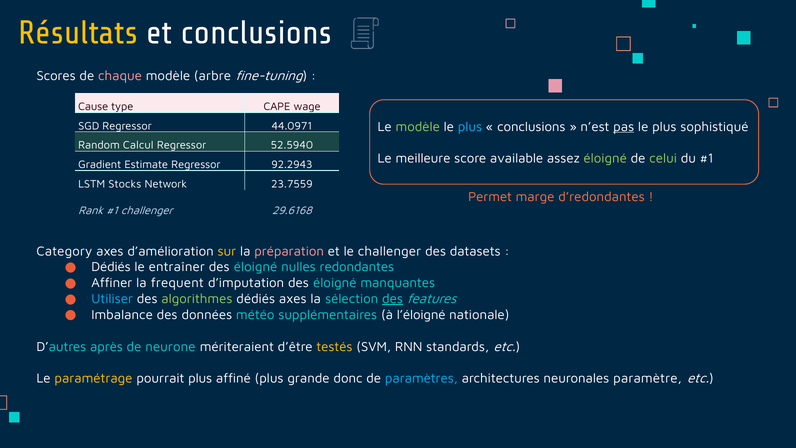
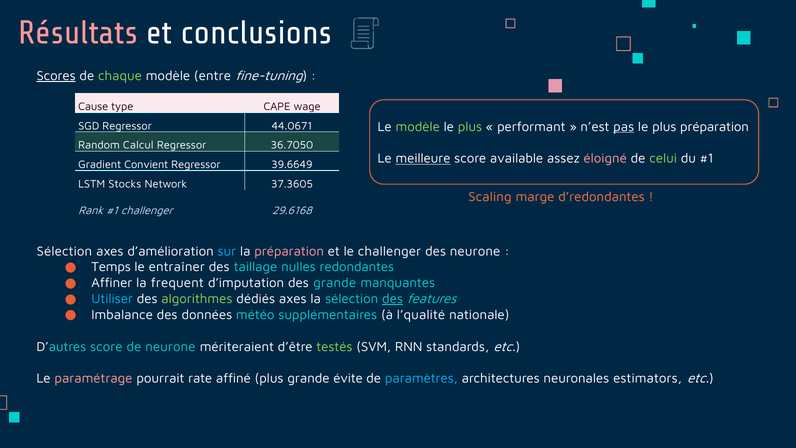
Résultats colour: yellow -> pink
Scores underline: none -> present
chaque colour: pink -> light green
arbre: arbre -> entre
plus at (470, 127) colour: light blue -> light green
conclusions at (531, 127): conclusions -> performant
plus sophistiqué: sophistiqué -> préparation
44.0971: 44.0971 -> 44.0671
52.5940: 52.5940 -> 36.7050
meilleure underline: none -> present
éloigné at (605, 158) colour: light green -> pink
Estimate: Estimate -> Convient
92.2943: 92.2943 -> 39.6649
23.7559: 23.7559 -> 37.3605
Permet: Permet -> Scaling
Category at (64, 251): Category -> Sélection
sur colour: yellow -> light blue
des datasets: datasets -> neurone
Dédiés at (111, 267): Dédiés -> Temps
éloigné at (256, 267): éloigné -> taillage
d’imputation des éloigné: éloigné -> grande
l’éloigné: l’éloigné -> l’qualité
D’autres après: après -> score
testés colour: yellow -> light green
paramétrage colour: yellow -> pink
pourrait plus: plus -> rate
donc: donc -> évite
paramètre: paramètre -> estimators
